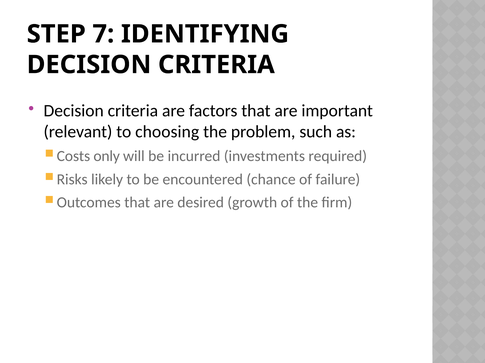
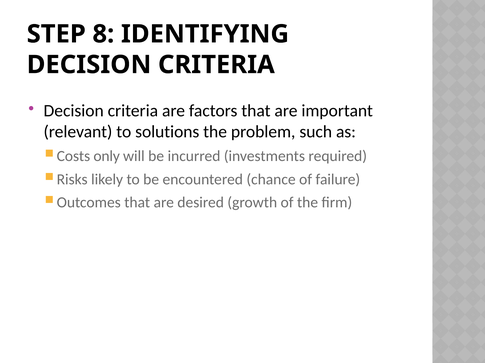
7: 7 -> 8
choosing: choosing -> solutions
